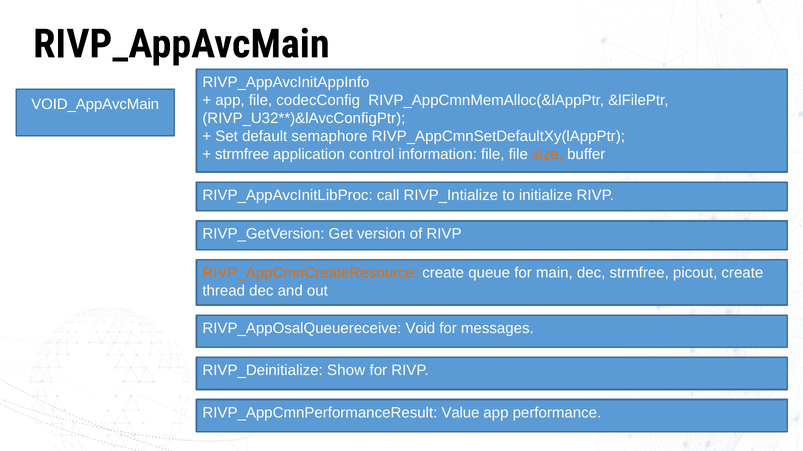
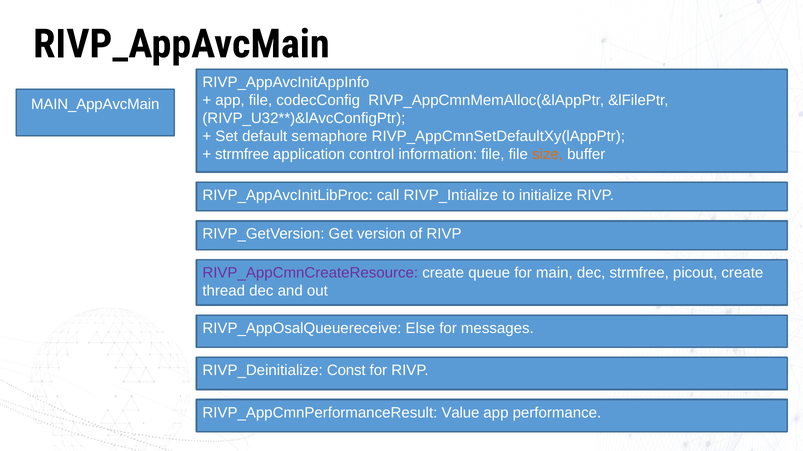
VOID_AppAvcMain: VOID_AppAvcMain -> MAIN_AppAvcMain
RIVP_AppCmnCreateResource colour: orange -> purple
Void: Void -> Else
Show: Show -> Const
